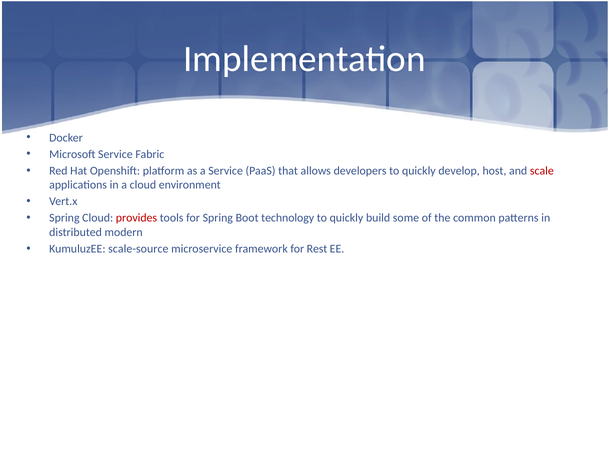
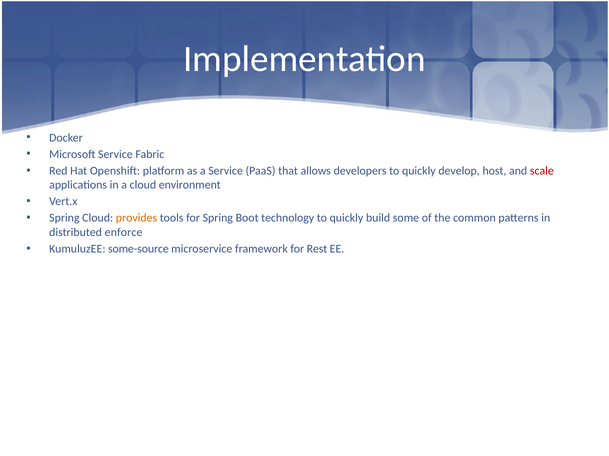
provides colour: red -> orange
modern: modern -> enforce
scale-source: scale-source -> some-source
